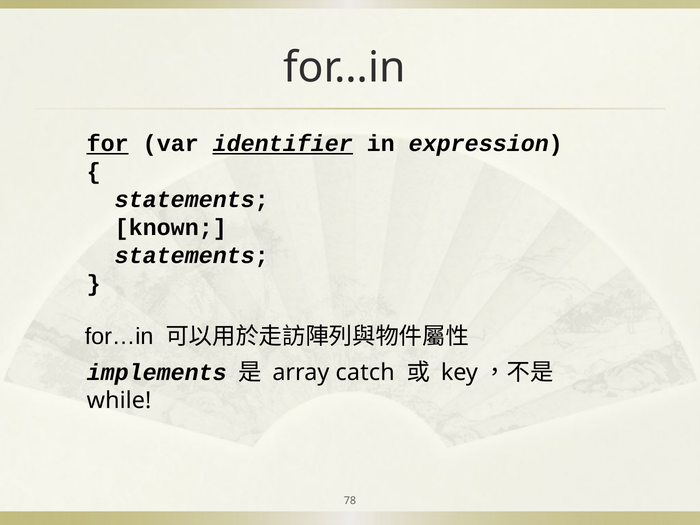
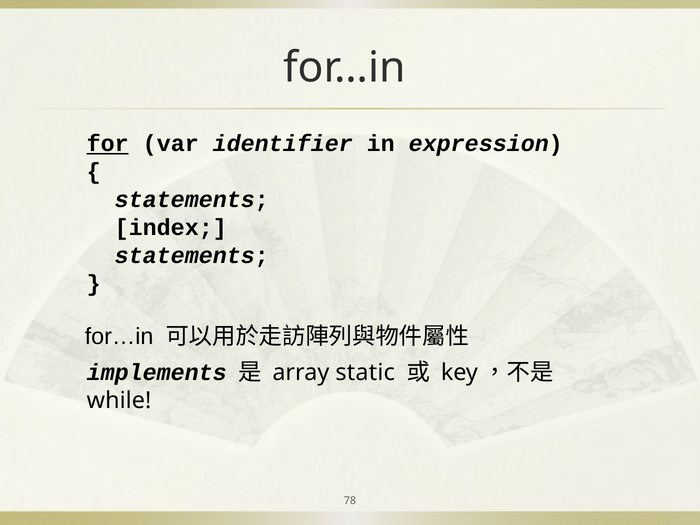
identifier underline: present -> none
known: known -> index
catch: catch -> static
